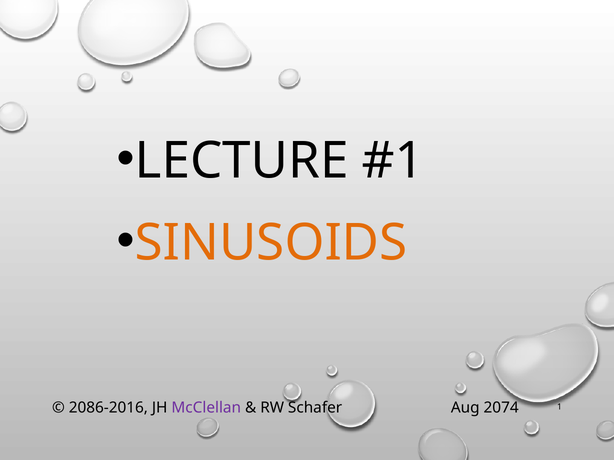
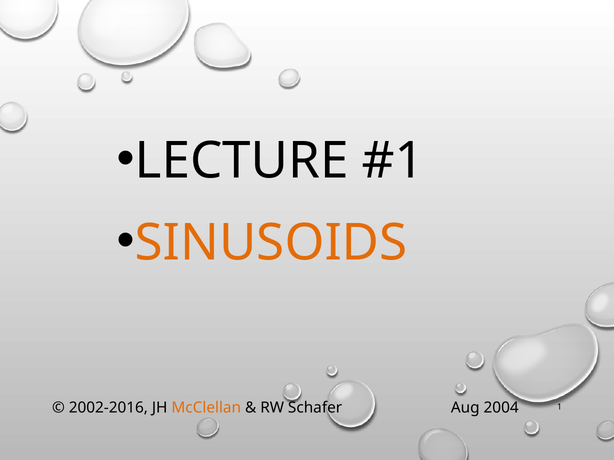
2086-2016: 2086-2016 -> 2002-2016
McClellan colour: purple -> orange
2074: 2074 -> 2004
